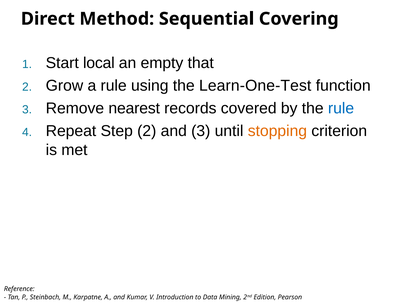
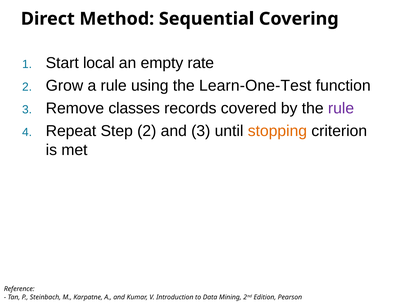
that: that -> rate
nearest: nearest -> classes
rule at (341, 108) colour: blue -> purple
